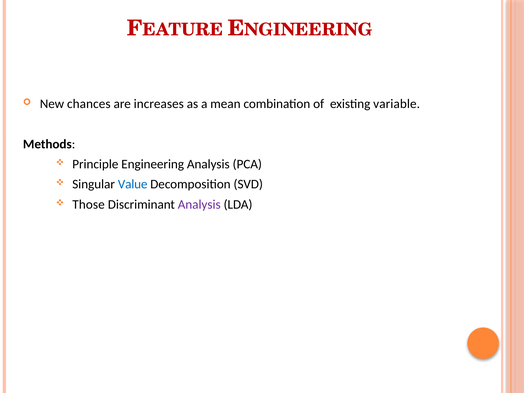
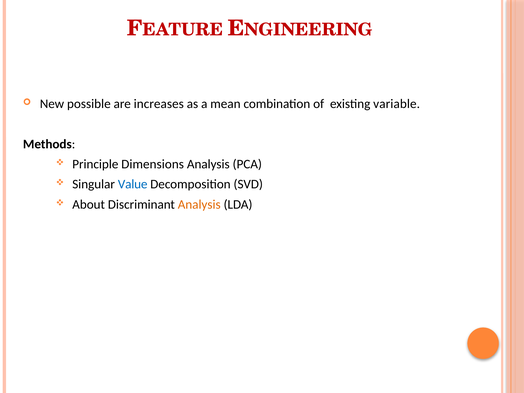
chances: chances -> possible
Engineering: Engineering -> Dimensions
Those: Those -> About
Analysis at (199, 204) colour: purple -> orange
